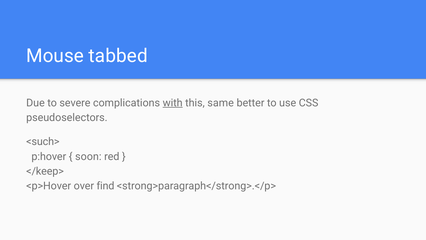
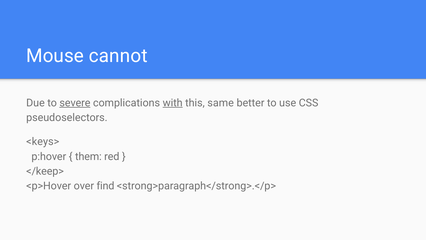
tabbed: tabbed -> cannot
severe underline: none -> present
<such>: <such> -> <keys>
soon: soon -> them
